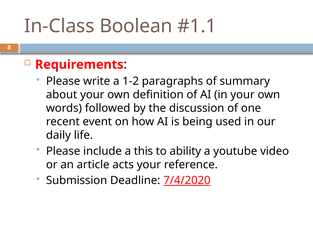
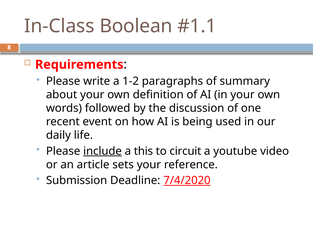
include underline: none -> present
ability: ability -> circuit
acts: acts -> sets
